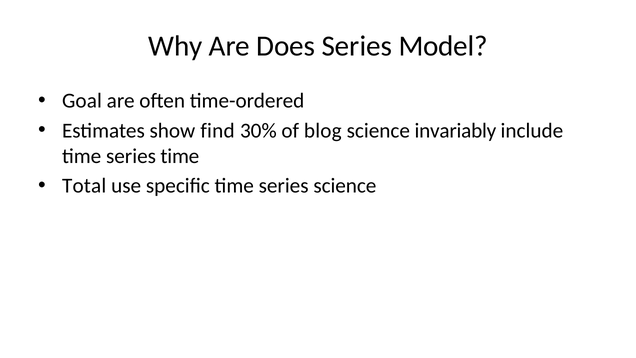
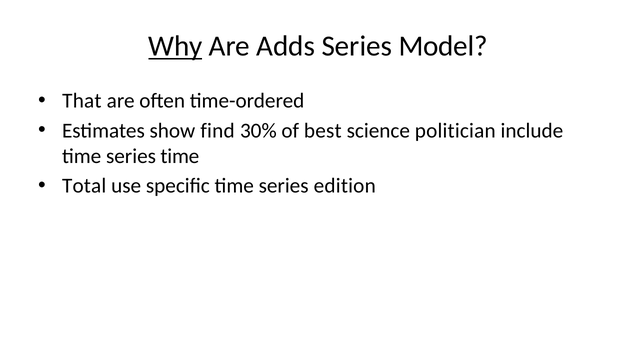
Why underline: none -> present
Does: Does -> Adds
Goal: Goal -> That
blog: blog -> best
invariably: invariably -> politician
series science: science -> edition
